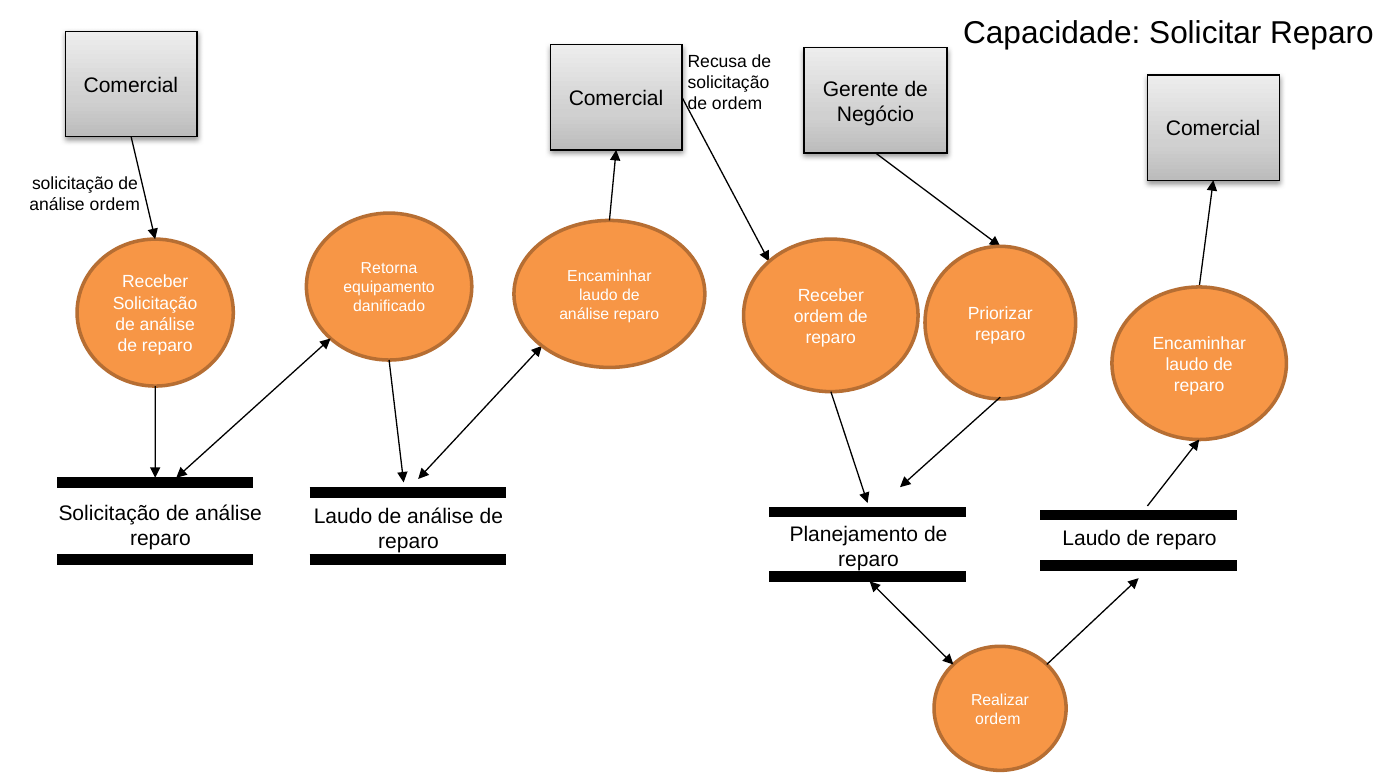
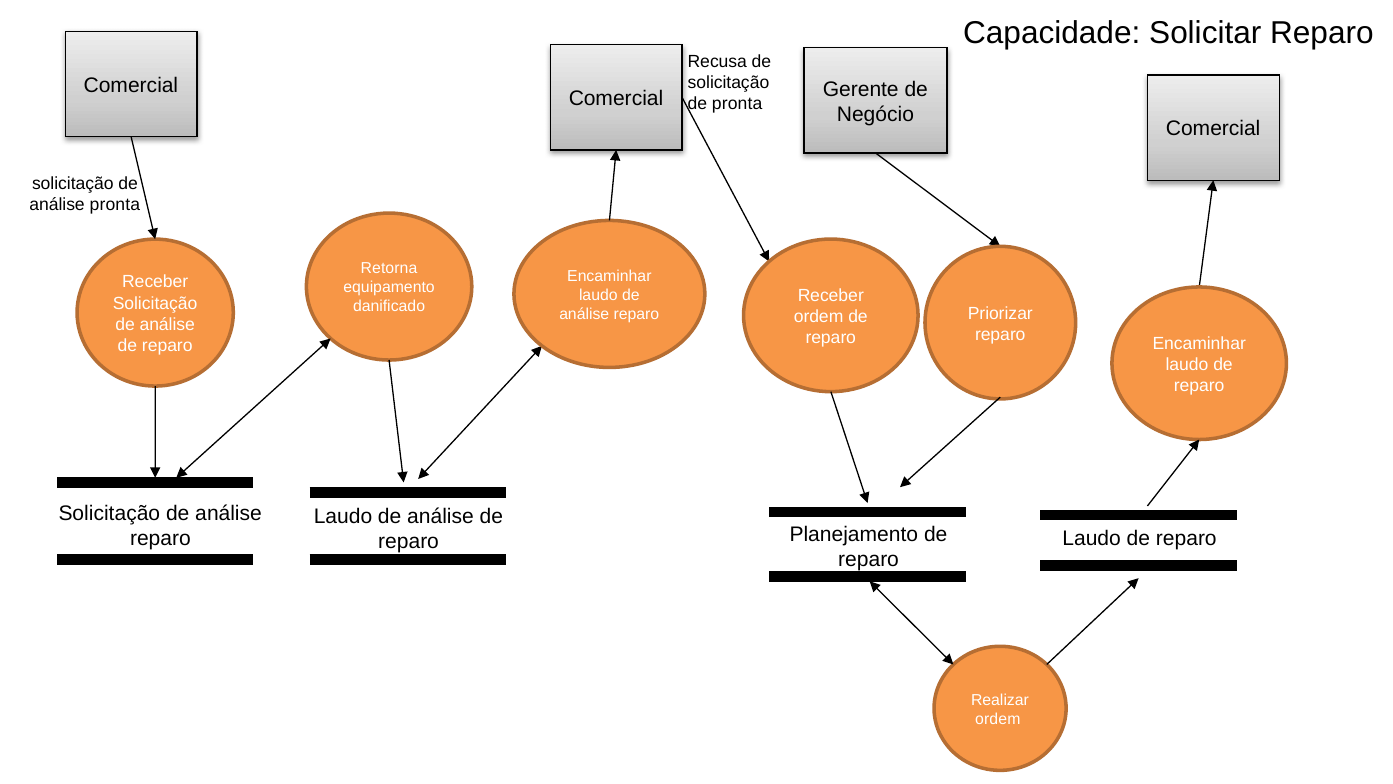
de ordem: ordem -> pronta
análise ordem: ordem -> pronta
